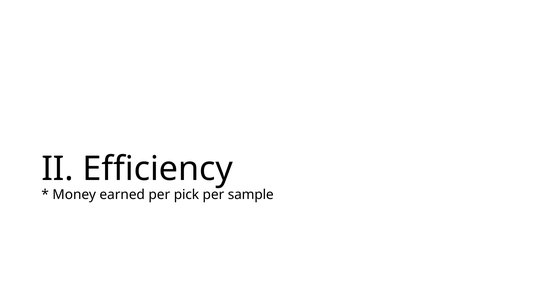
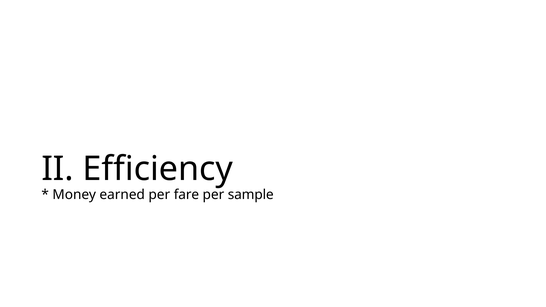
pick: pick -> fare
